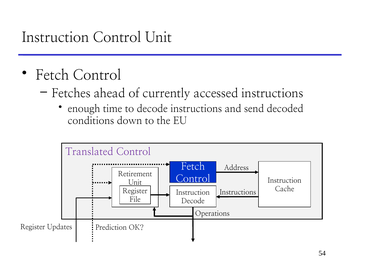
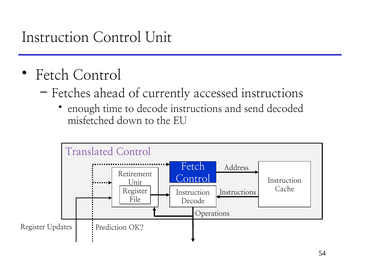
conditions: conditions -> misfetched
